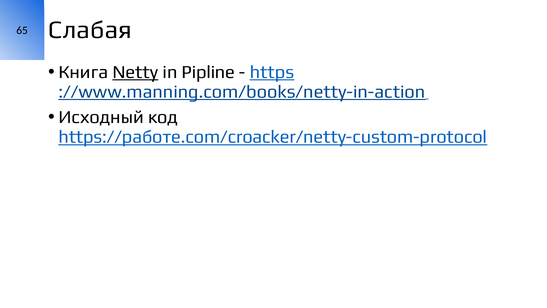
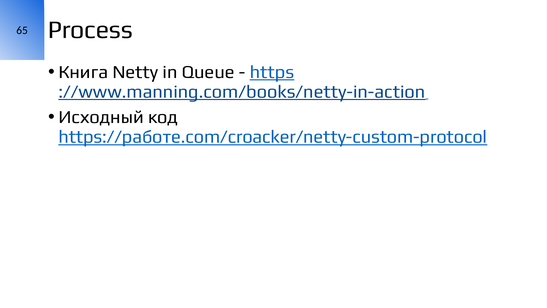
Слабая: Слабая -> Process
Netty underline: present -> none
Pipline: Pipline -> Queue
